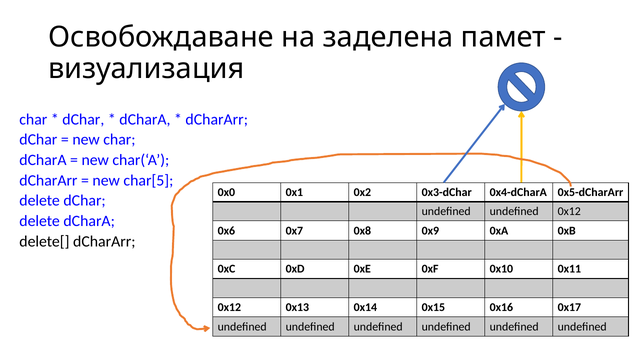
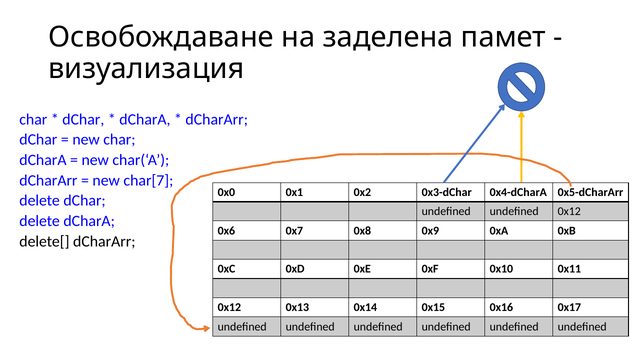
char[5: char[5 -> char[7
